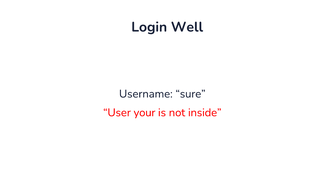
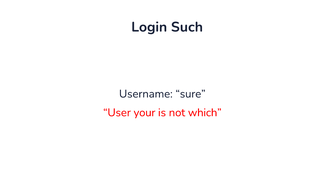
Well: Well -> Such
inside: inside -> which
